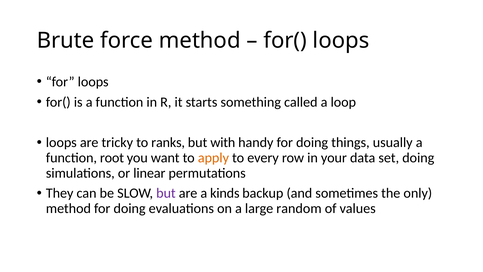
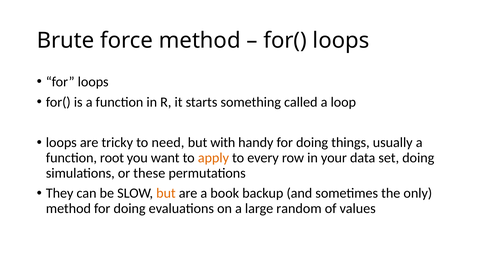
ranks: ranks -> need
linear: linear -> these
but at (166, 193) colour: purple -> orange
kinds: kinds -> book
